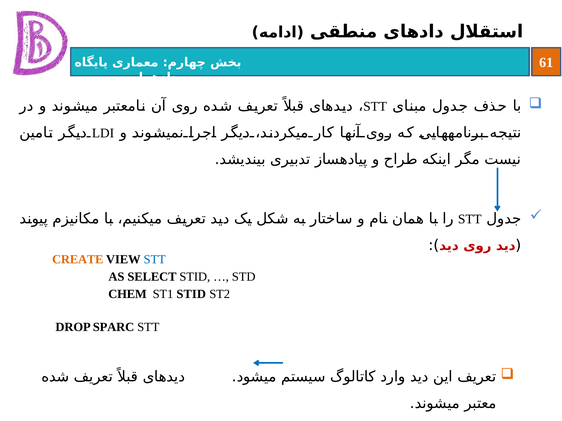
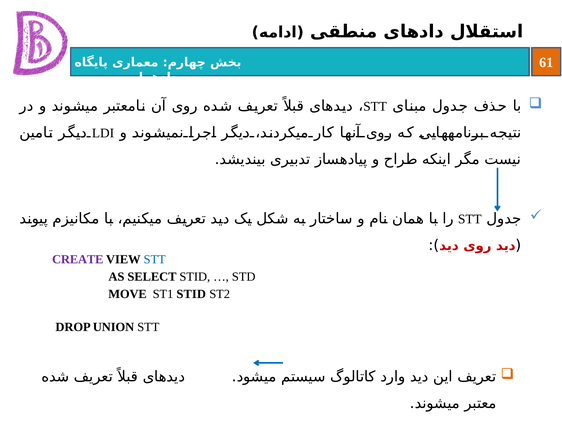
CREATE colour: orange -> purple
CHEM: CHEM -> MOVE
SPARC: SPARC -> UNION
